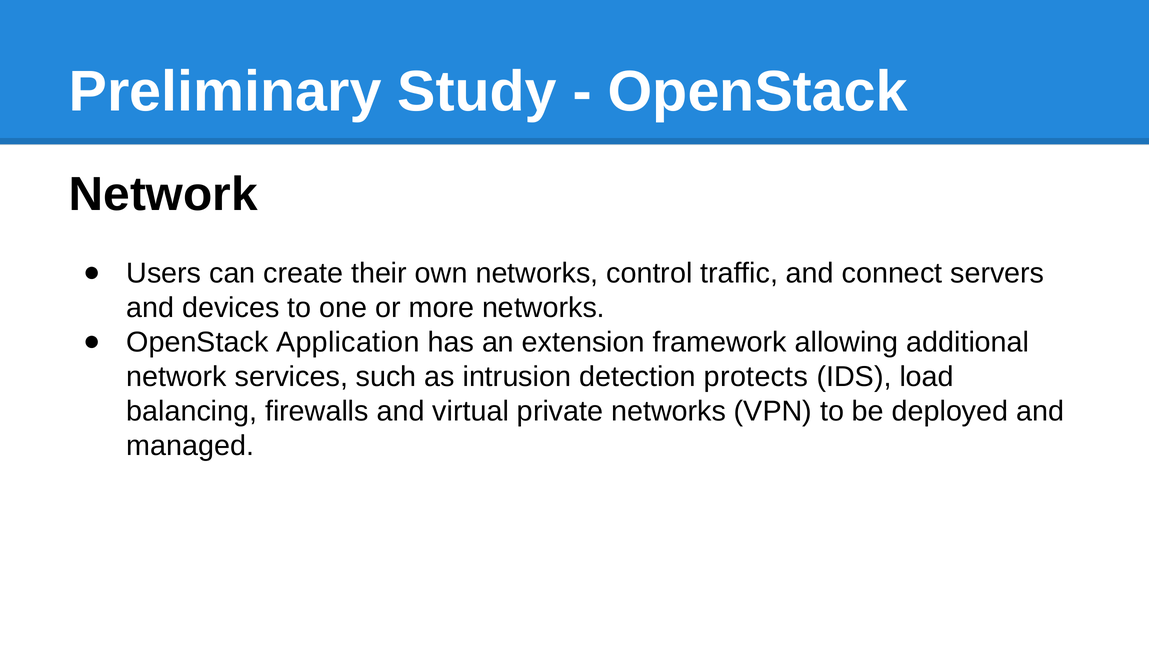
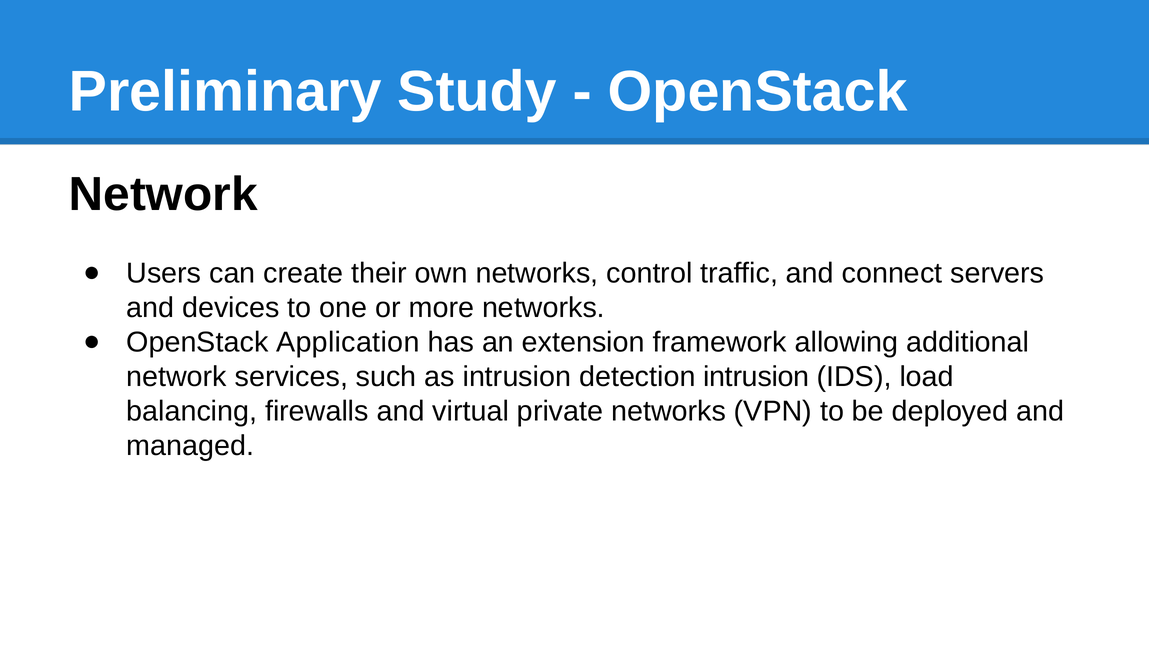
detection protects: protects -> intrusion
